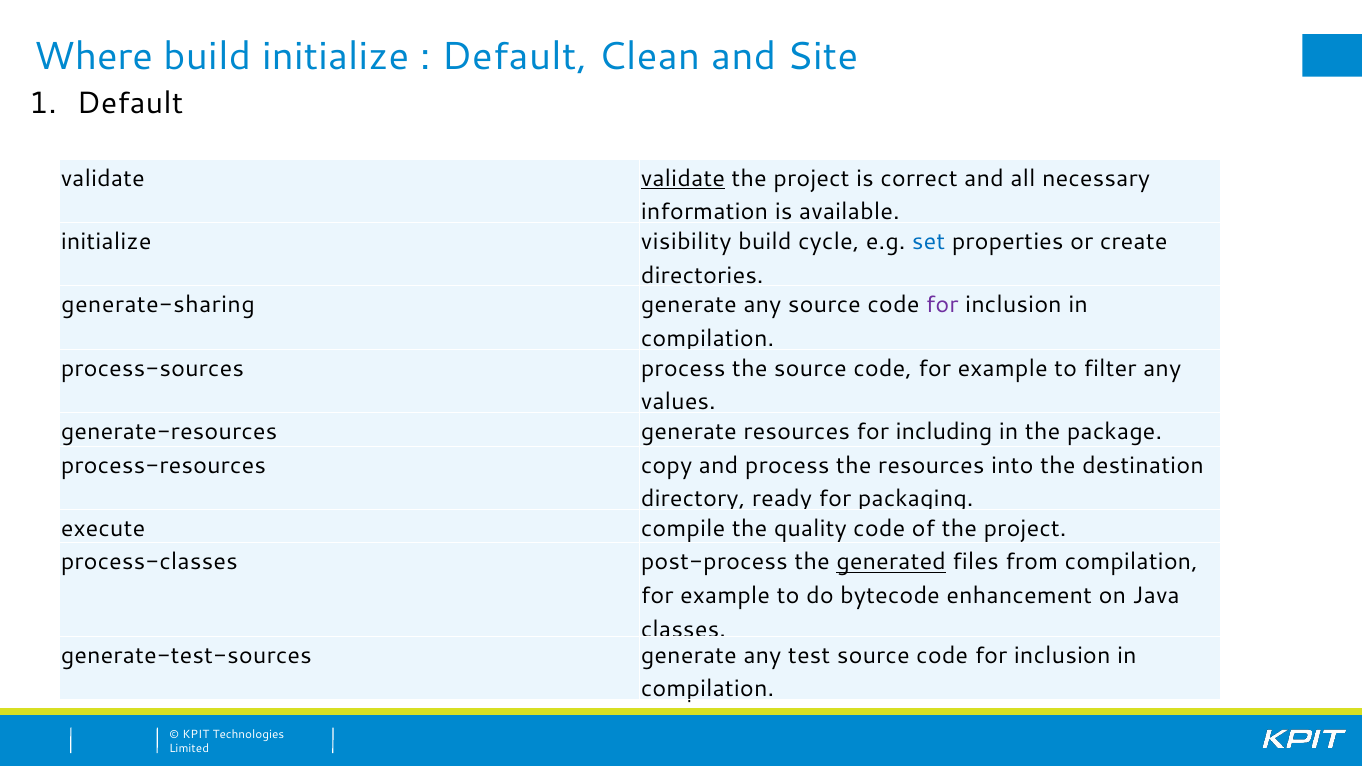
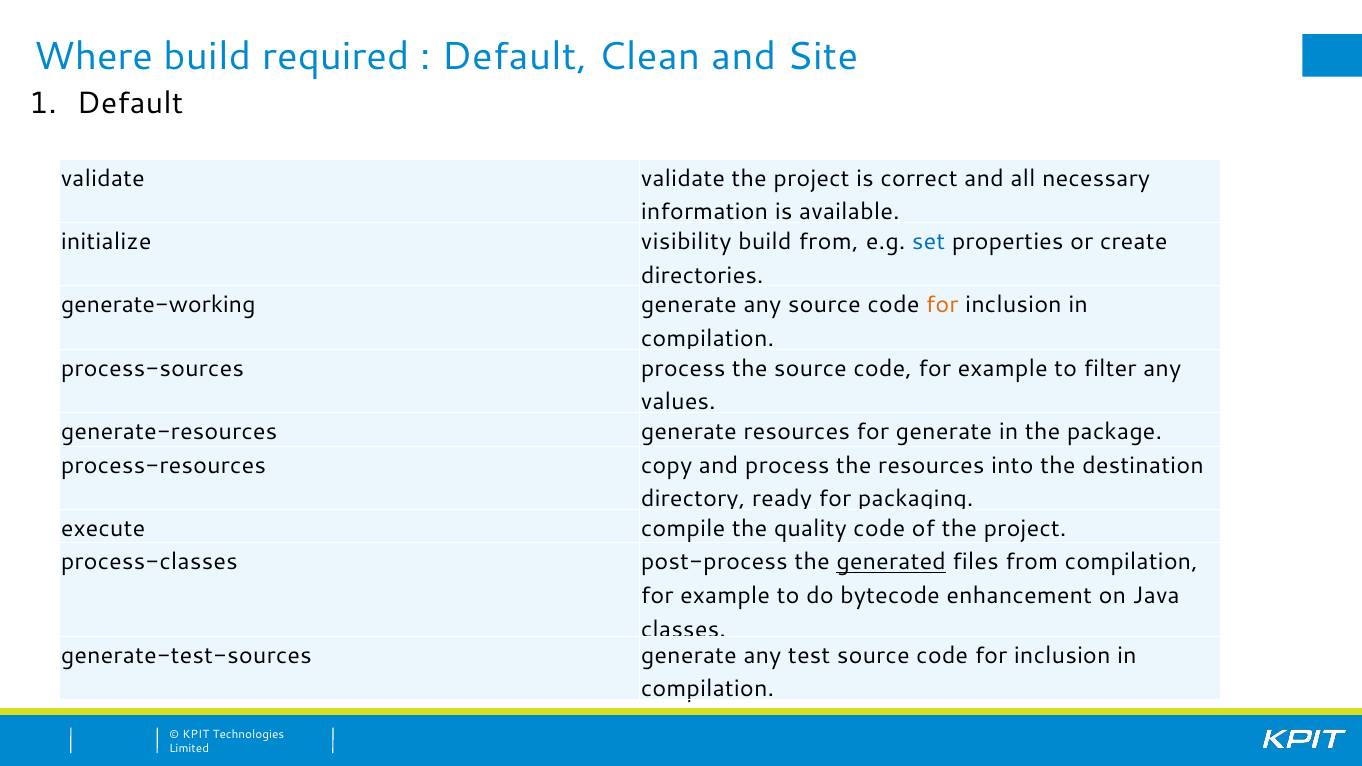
build initialize: initialize -> required
validate at (683, 178) underline: present -> none
build cycle: cycle -> from
generate-sharing: generate-sharing -> generate-working
for at (942, 305) colour: purple -> orange
for including: including -> generate
